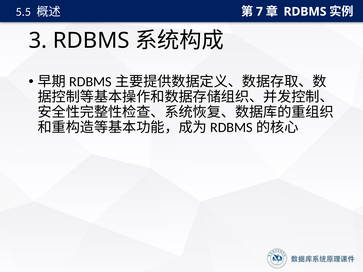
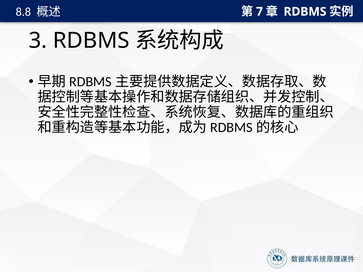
5.5: 5.5 -> 8.8
